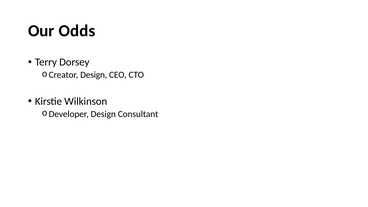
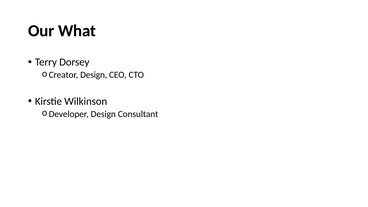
Odds: Odds -> What
